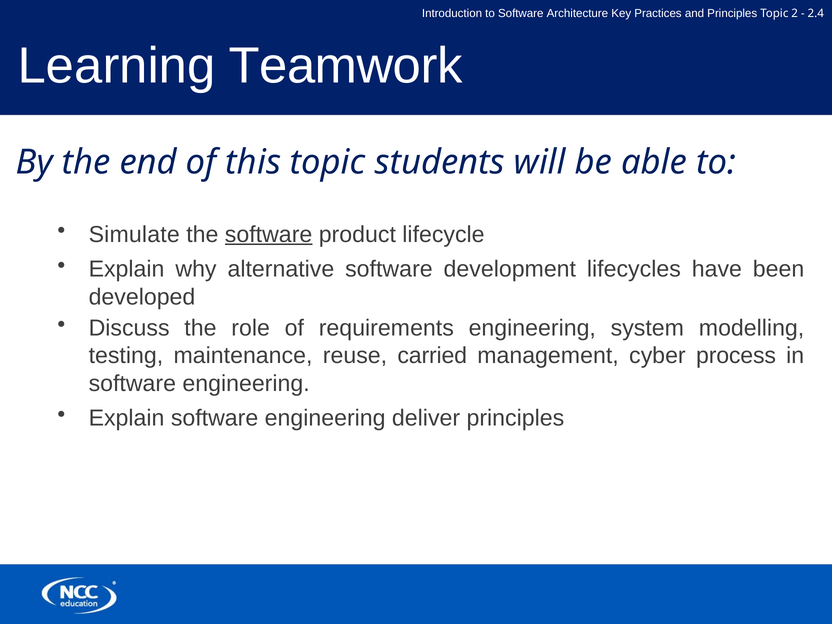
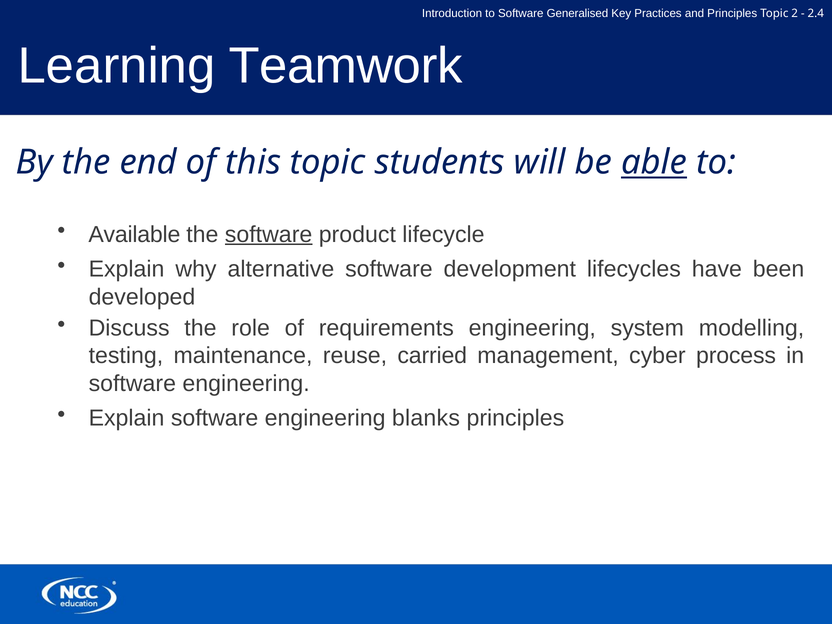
Architecture: Architecture -> Generalised
able underline: none -> present
Simulate: Simulate -> Available
deliver: deliver -> blanks
